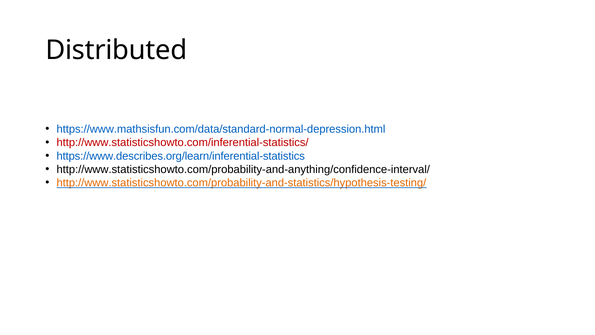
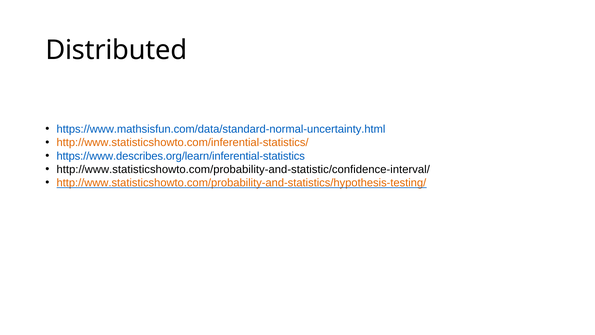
https://www.mathsisfun.com/data/standard-normal-depression.html: https://www.mathsisfun.com/data/standard-normal-depression.html -> https://www.mathsisfun.com/data/standard-normal-uncertainty.html
http://www.statisticshowto.com/inferential-statistics/ colour: red -> orange
http://www.statisticshowto.com/probability-and-anything/confidence-interval/: http://www.statisticshowto.com/probability-and-anything/confidence-interval/ -> http://www.statisticshowto.com/probability-and-statistic/confidence-interval/
